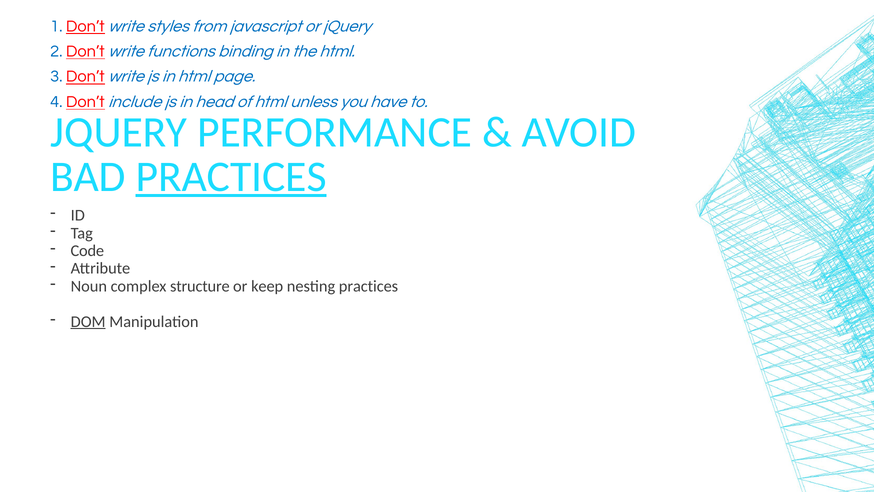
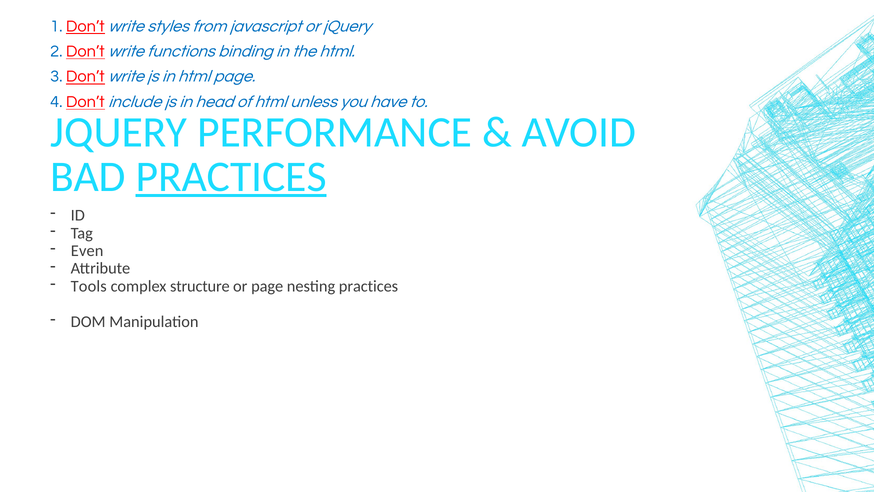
Code: Code -> Even
Noun: Noun -> Tools
or keep: keep -> page
DOM underline: present -> none
